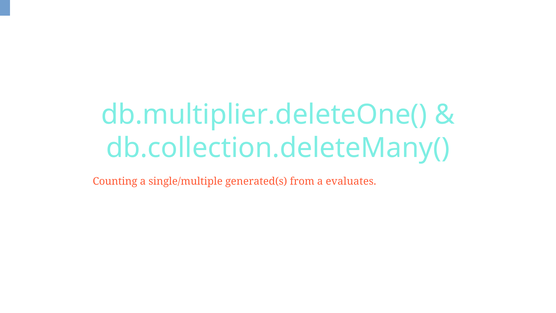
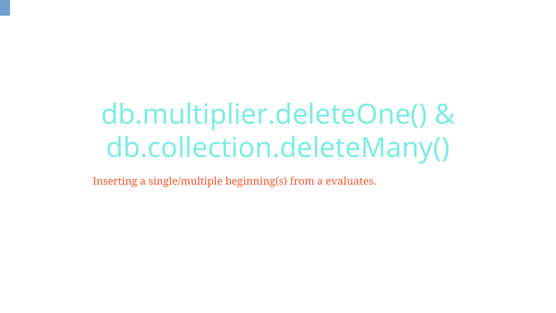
Counting: Counting -> Inserting
generated(s: generated(s -> beginning(s
